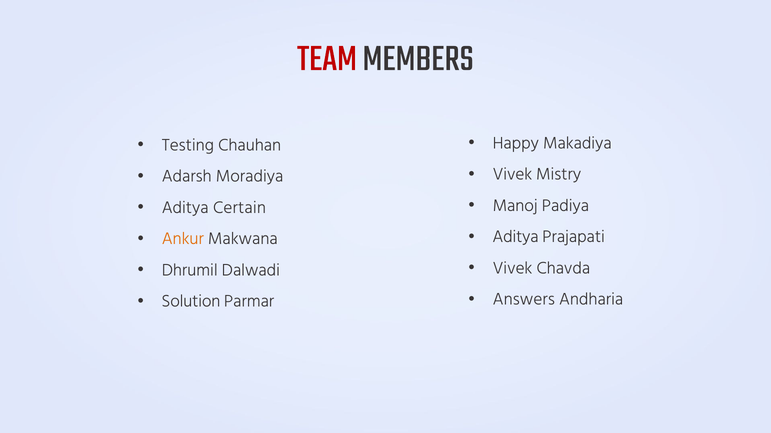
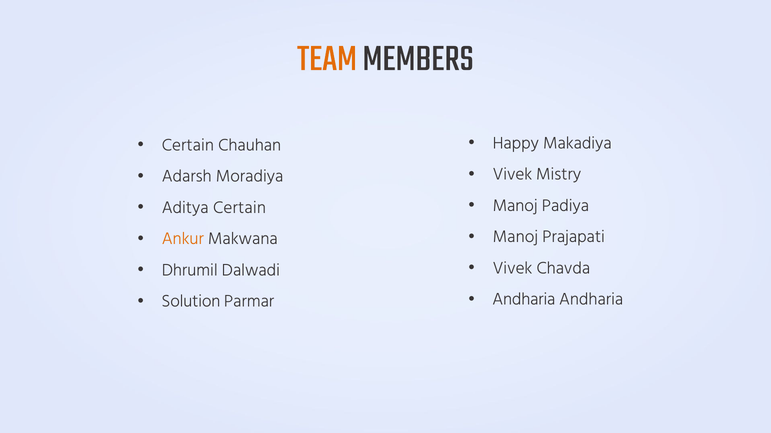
TEAM colour: red -> orange
Testing at (188, 145): Testing -> Certain
Aditya at (516, 237): Aditya -> Manoj
Answers at (524, 300): Answers -> Andharia
